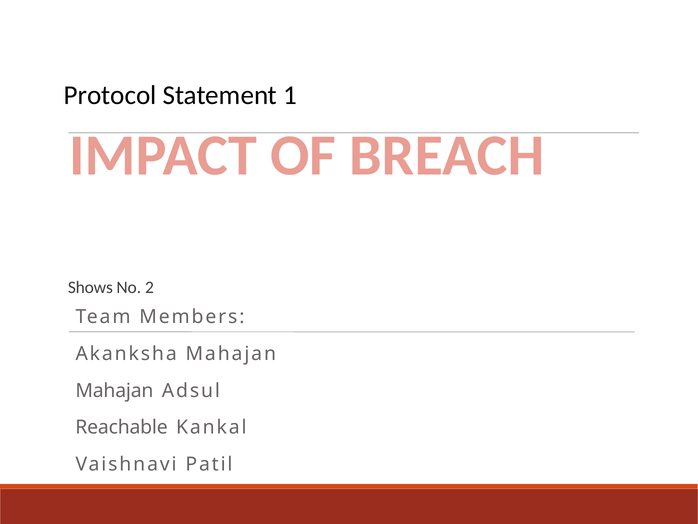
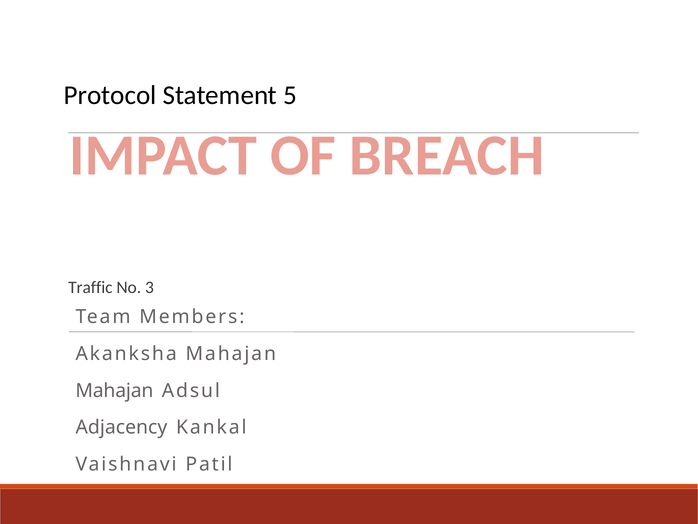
1: 1 -> 5
Shows: Shows -> Traffic
2: 2 -> 3
Reachable: Reachable -> Adjacency
